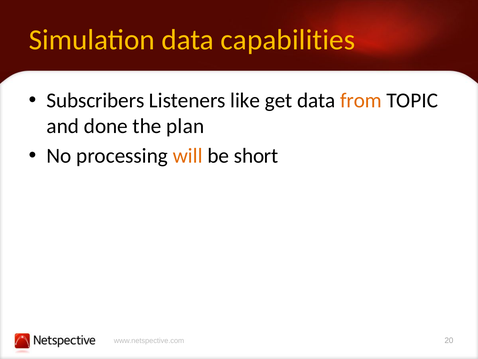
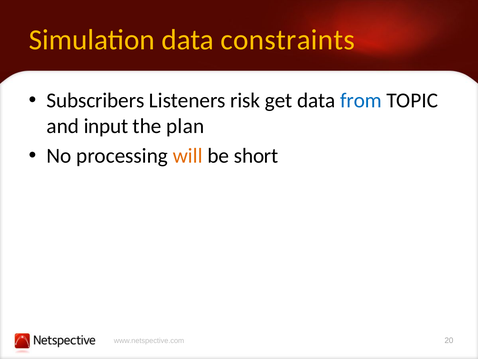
capabilities: capabilities -> constraints
like: like -> risk
from colour: orange -> blue
done: done -> input
